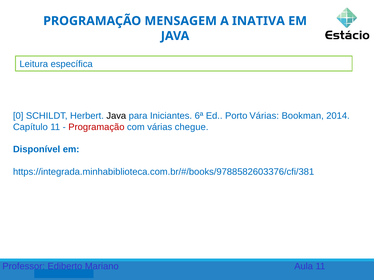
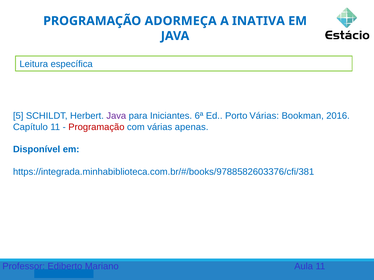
MENSAGEM: MENSAGEM -> ADORMEÇA
0: 0 -> 5
Java at (116, 116) colour: black -> purple
2014: 2014 -> 2016
chegue: chegue -> apenas
